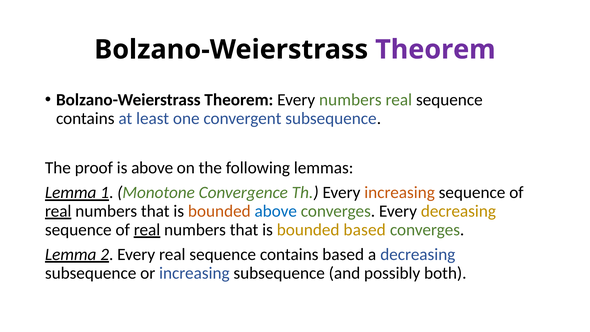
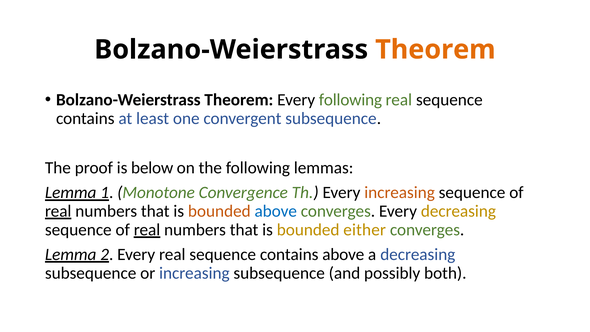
Theorem at (435, 50) colour: purple -> orange
Every numbers: numbers -> following
is above: above -> below
bounded based: based -> either
contains based: based -> above
